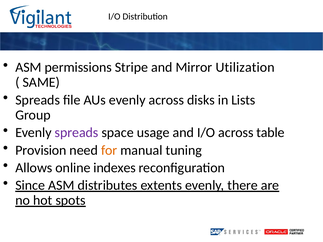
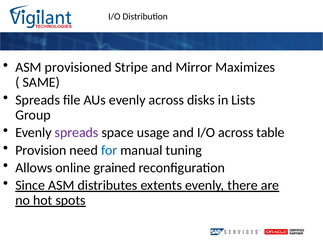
permissions: permissions -> provisioned
Utilization: Utilization -> Maximizes
for colour: orange -> blue
indexes: indexes -> grained
